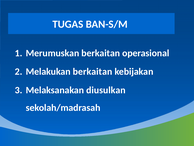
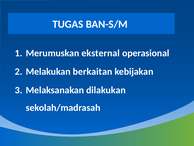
Merumuskan berkaitan: berkaitan -> eksternal
diusulkan: diusulkan -> dilakukan
